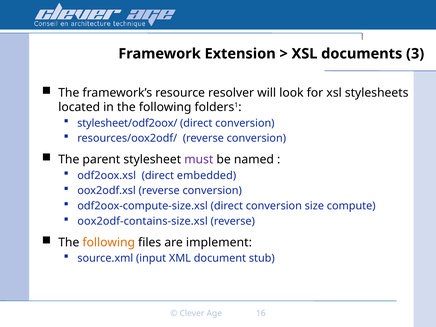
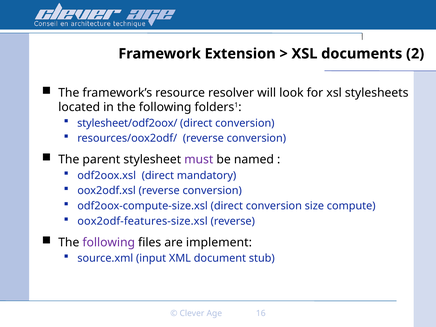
3: 3 -> 2
embedded: embedded -> mandatory
oox2odf-contains-size.xsl: oox2odf-contains-size.xsl -> oox2odf-features-size.xsl
following at (109, 242) colour: orange -> purple
